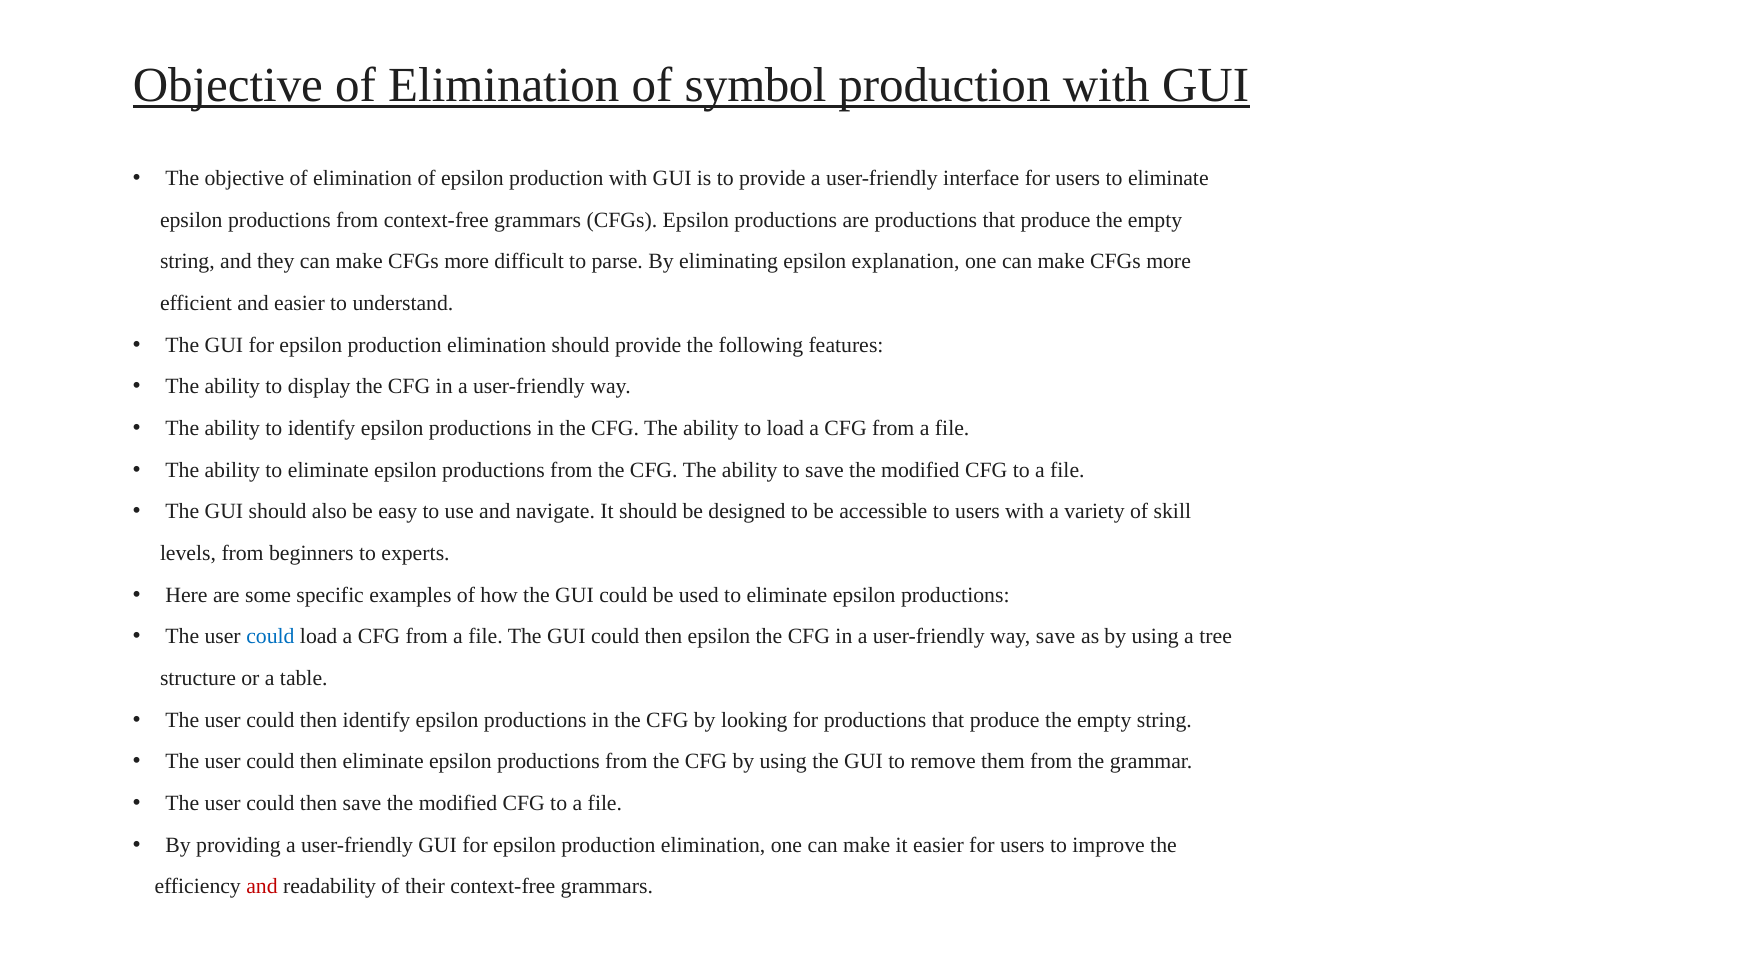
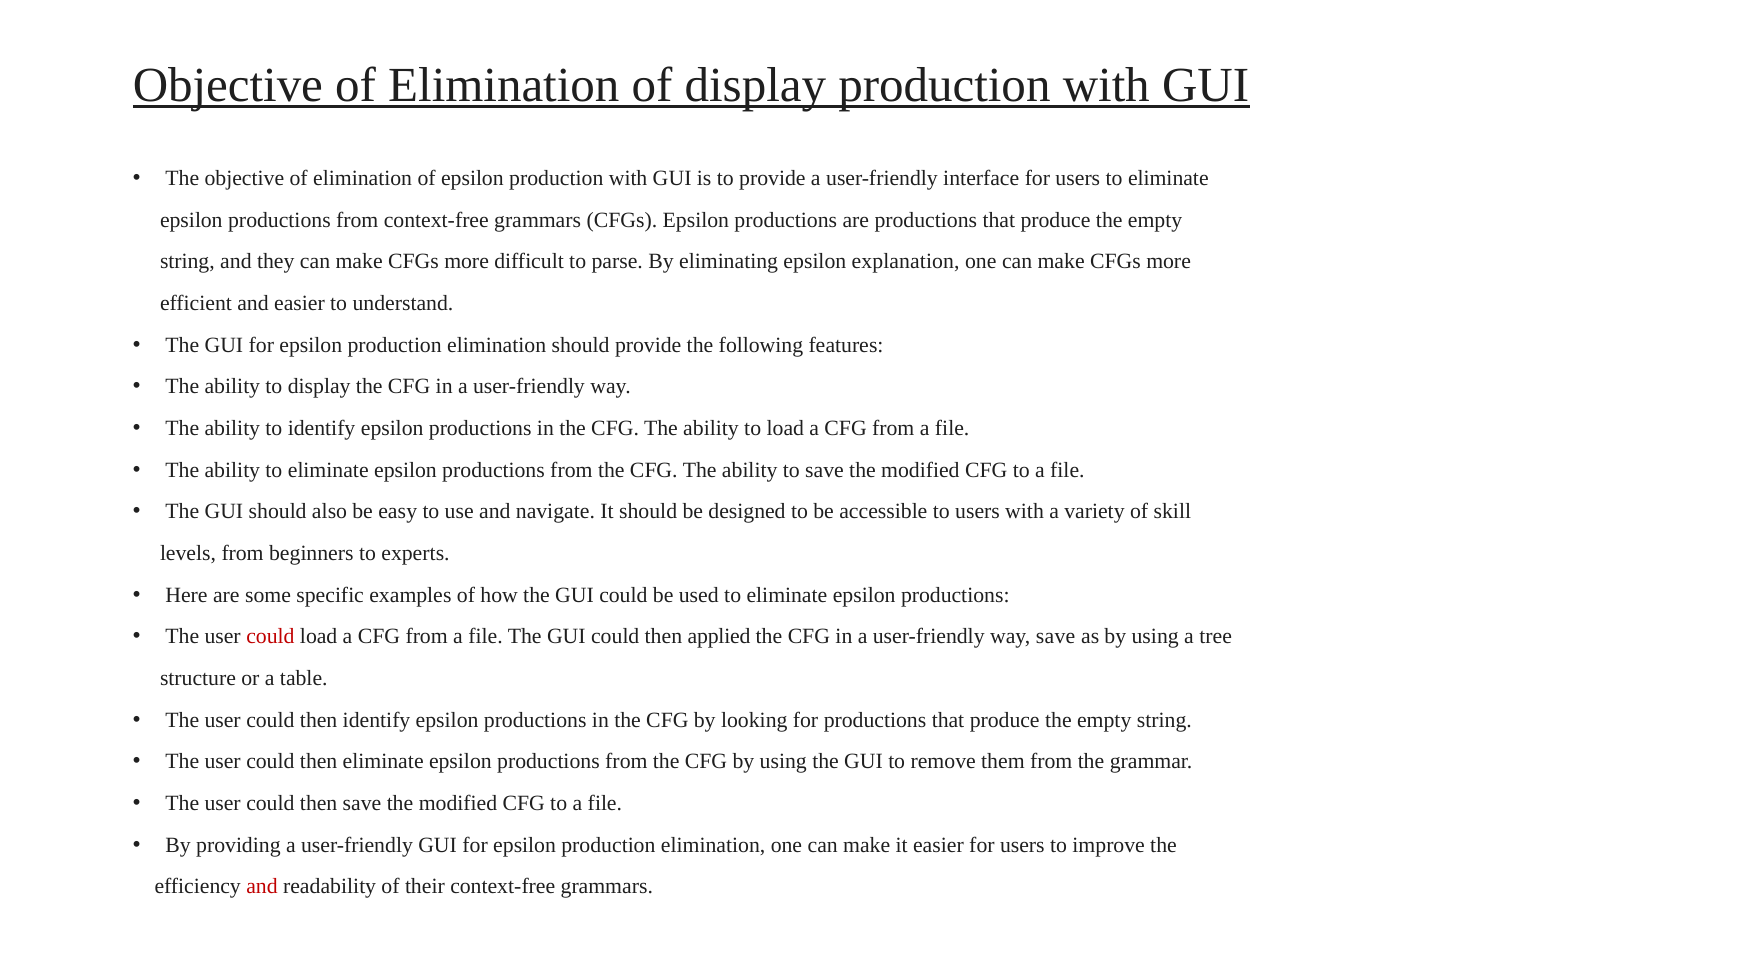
of symbol: symbol -> display
could at (270, 637) colour: blue -> red
then epsilon: epsilon -> applied
